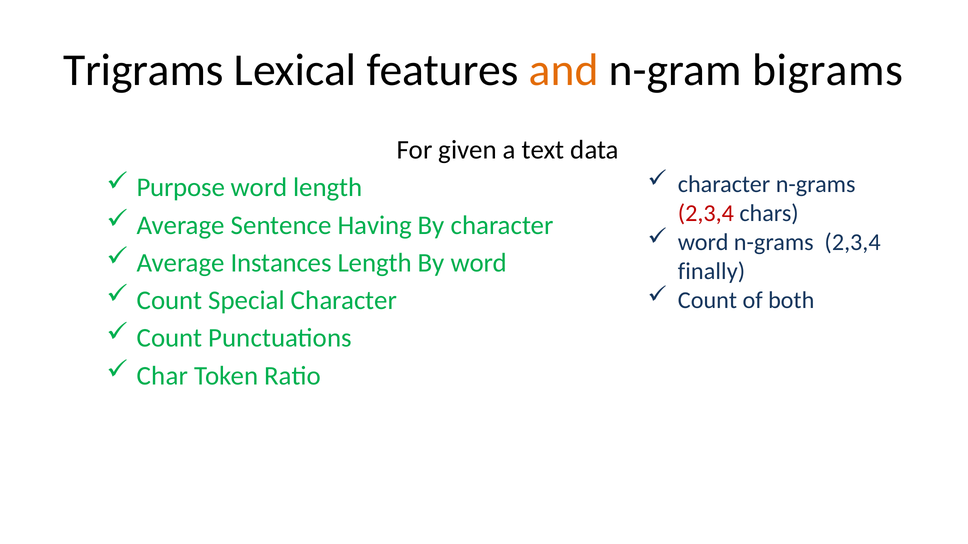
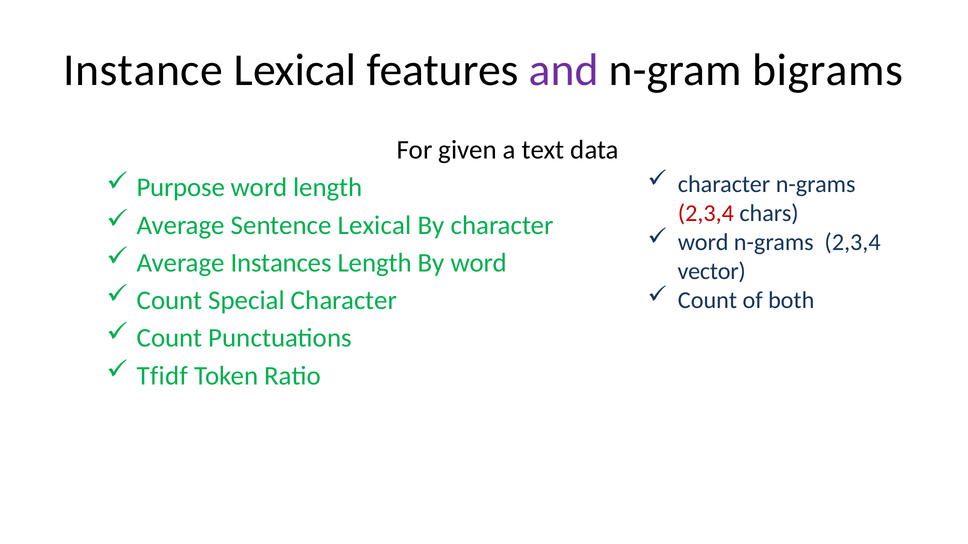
Trigrams: Trigrams -> Instance
and colour: orange -> purple
Sentence Having: Having -> Lexical
finally: finally -> vector
Char: Char -> Tfidf
